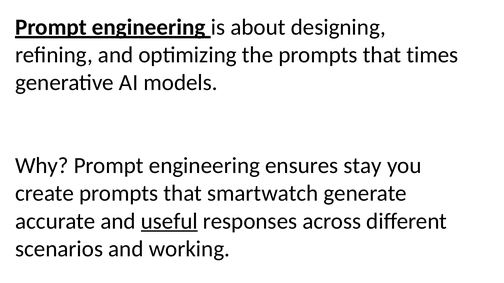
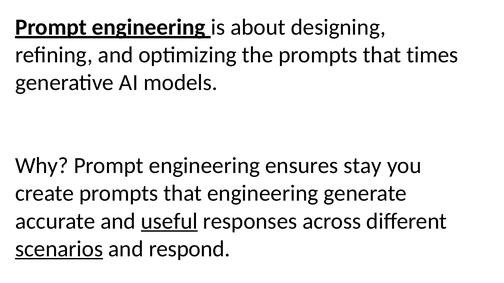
that smartwatch: smartwatch -> engineering
scenarios underline: none -> present
working: working -> respond
